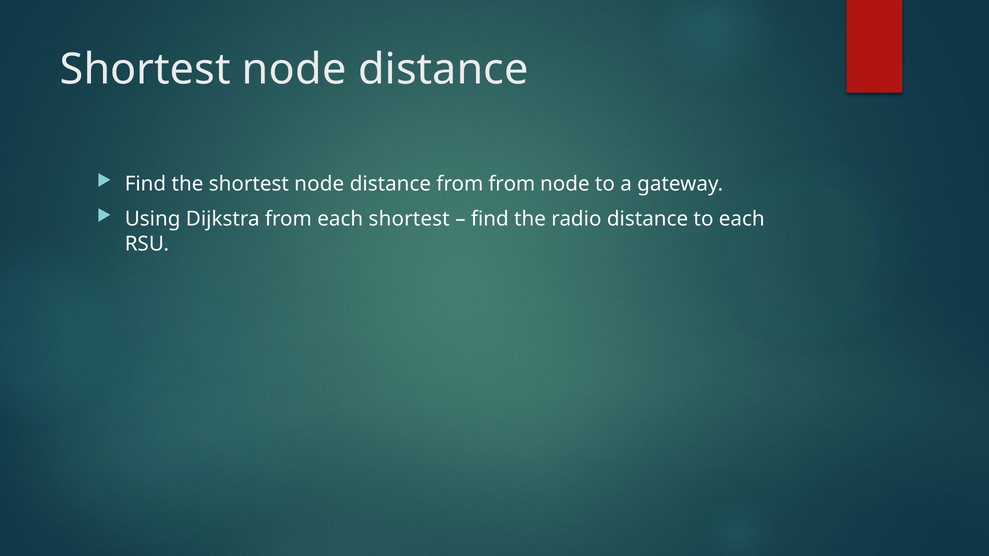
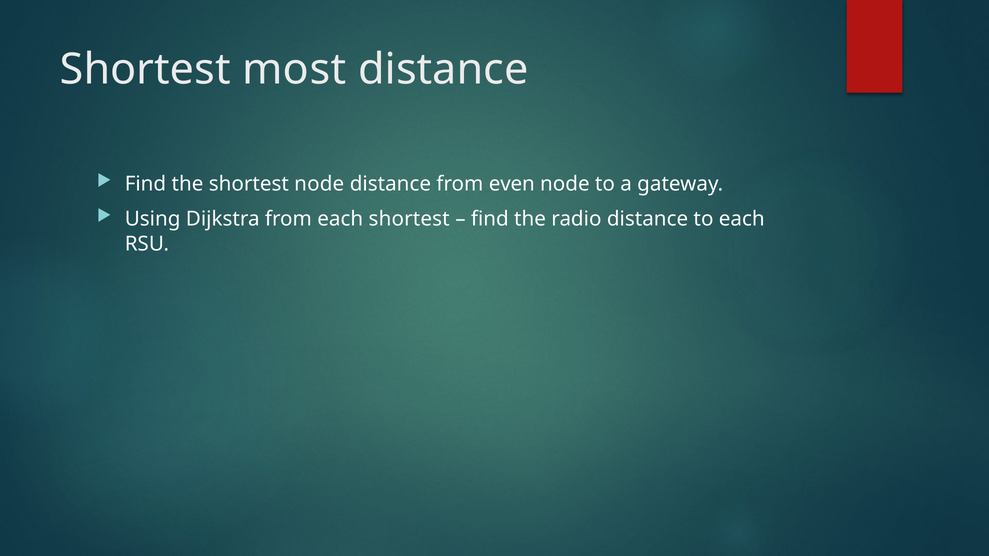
node at (294, 69): node -> most
from from: from -> even
